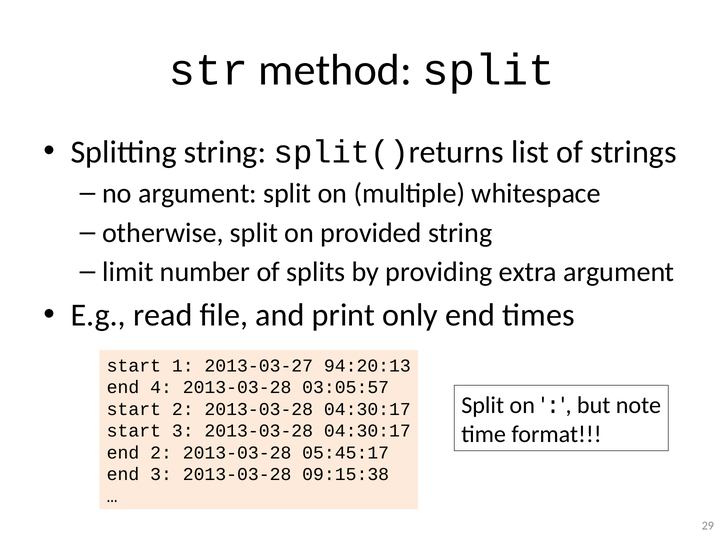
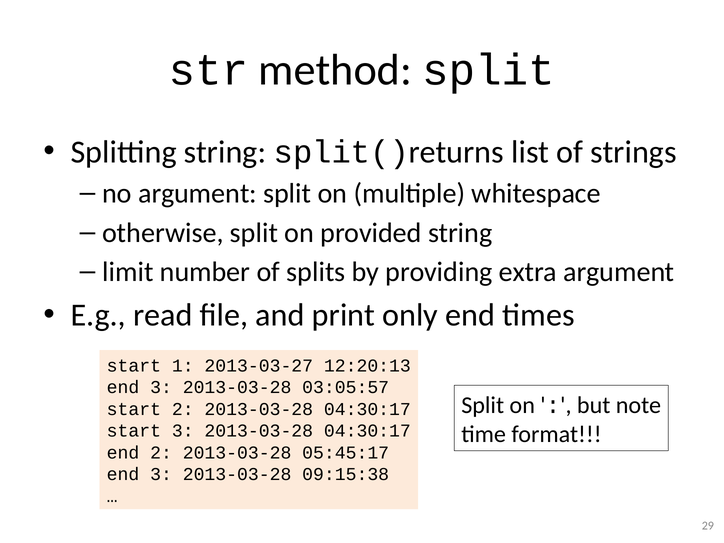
94:20:13: 94:20:13 -> 12:20:13
4 at (161, 387): 4 -> 3
